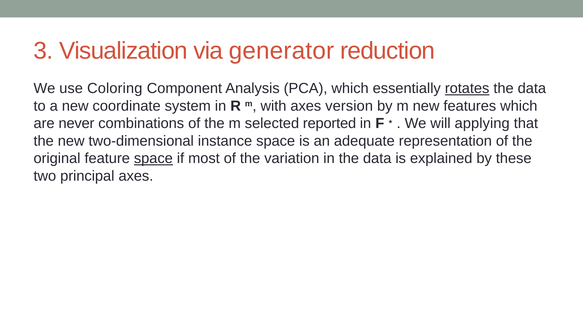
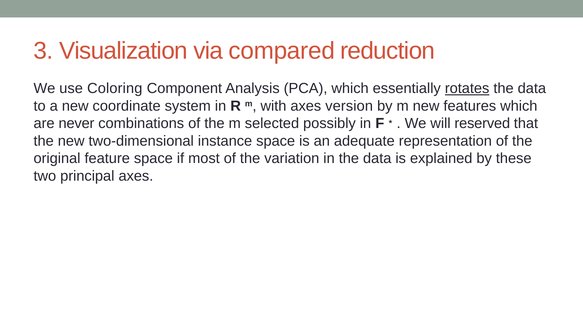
generator: generator -> compared
reported: reported -> possibly
applying: applying -> reserved
space at (153, 158) underline: present -> none
